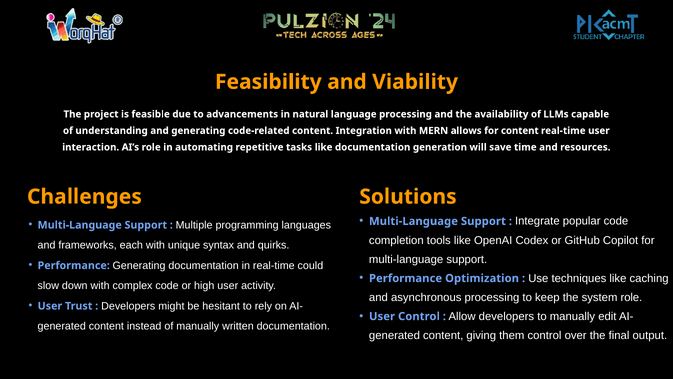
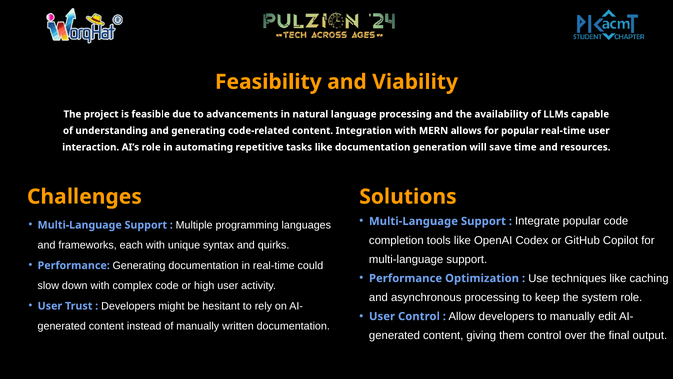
for content: content -> popular
